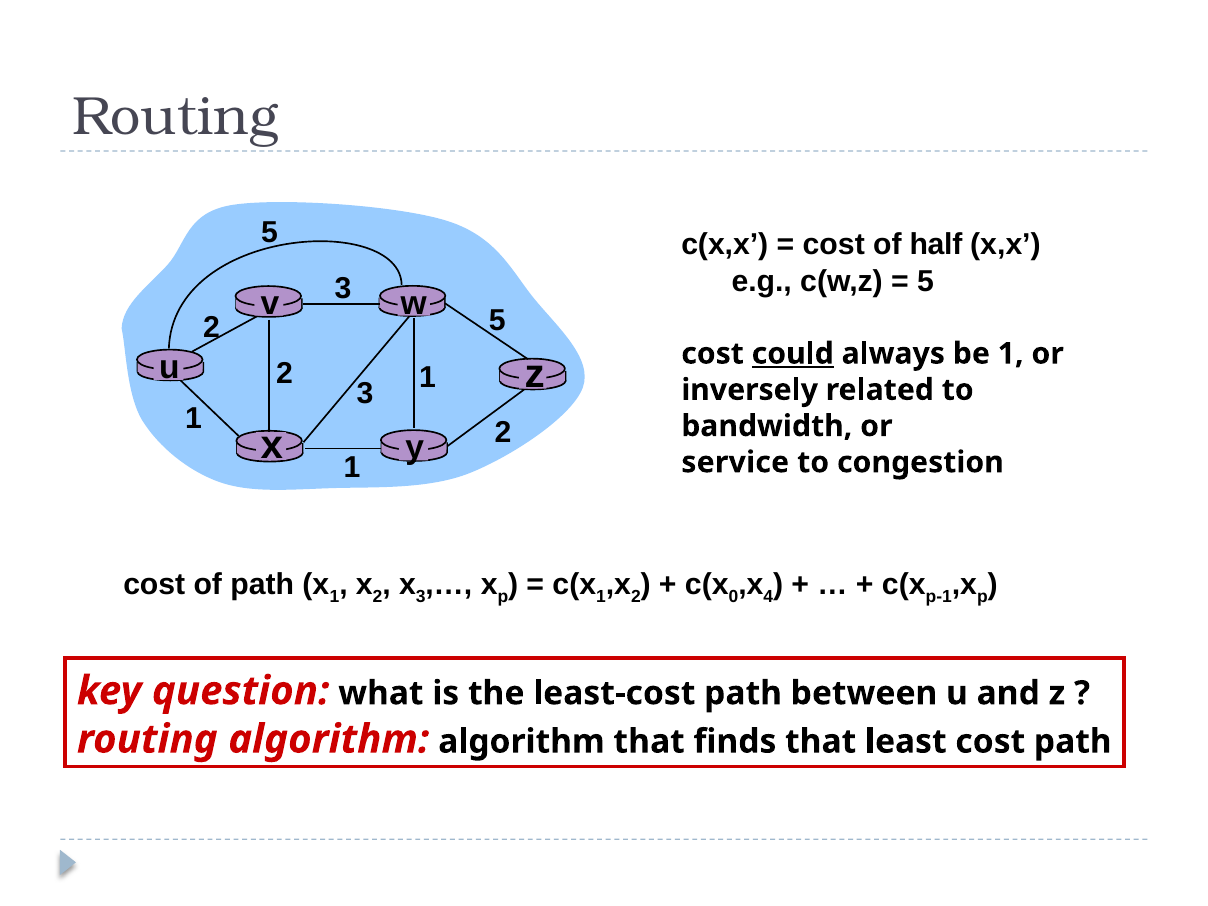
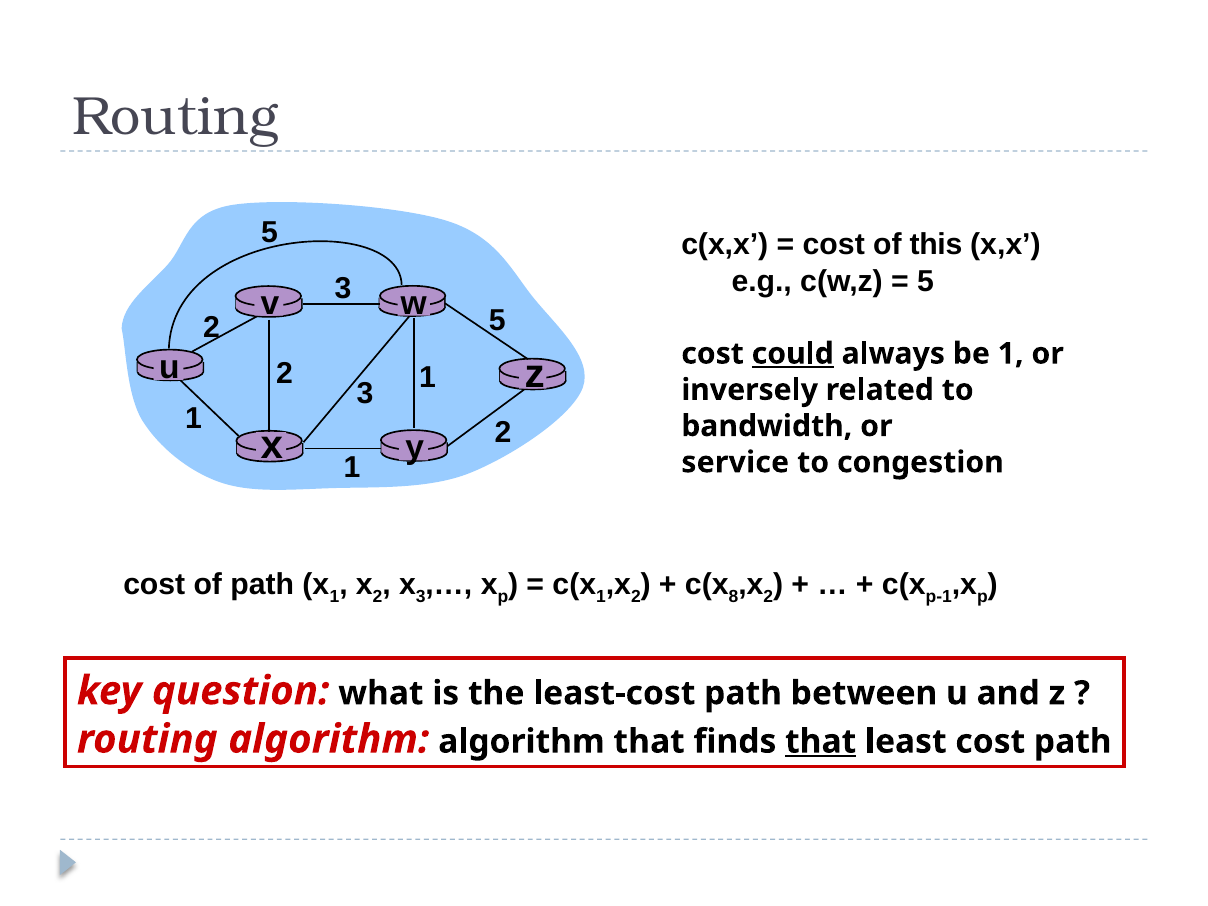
half: half -> this
0: 0 -> 8
4 at (768, 596): 4 -> 2
that at (821, 742) underline: none -> present
